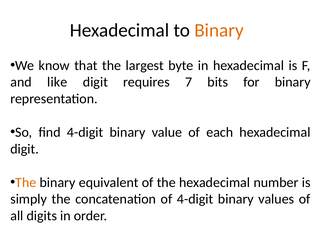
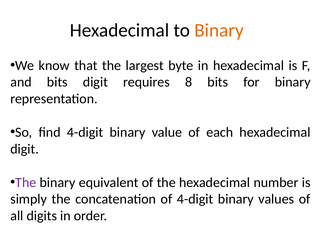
and like: like -> bits
7: 7 -> 8
The at (26, 183) colour: orange -> purple
